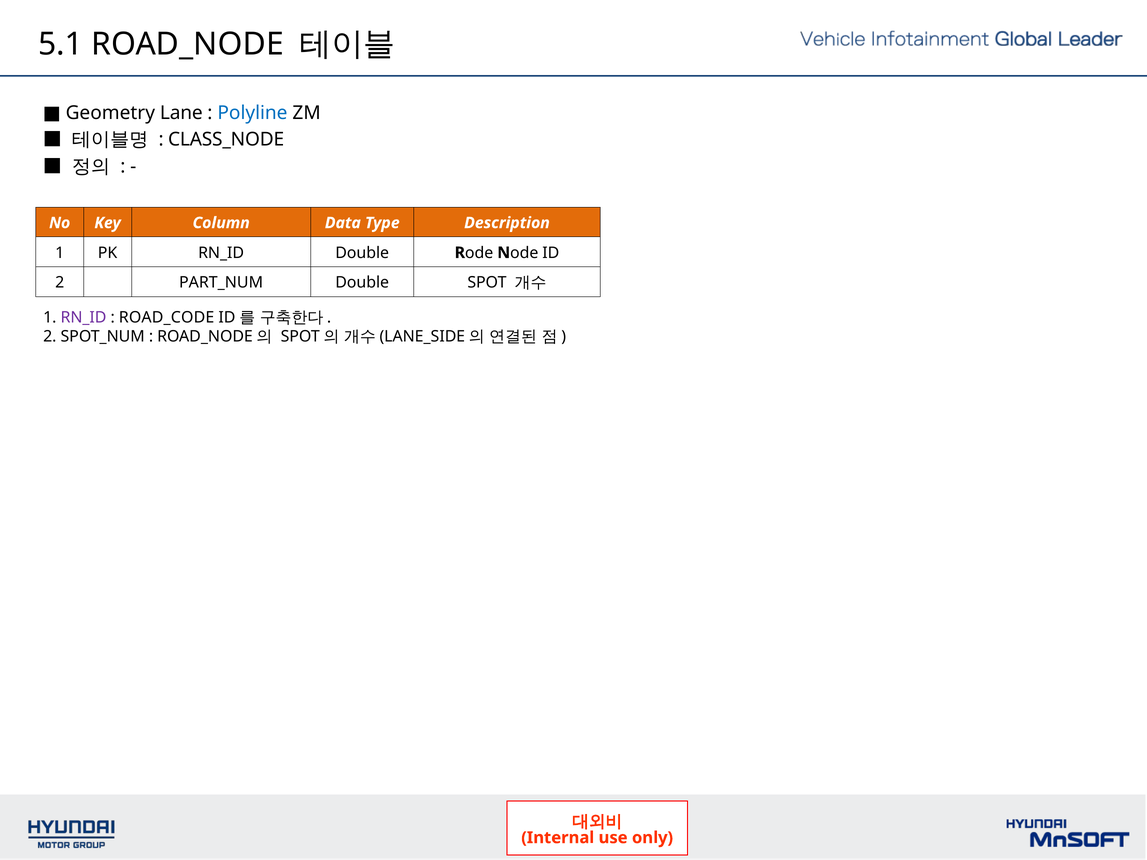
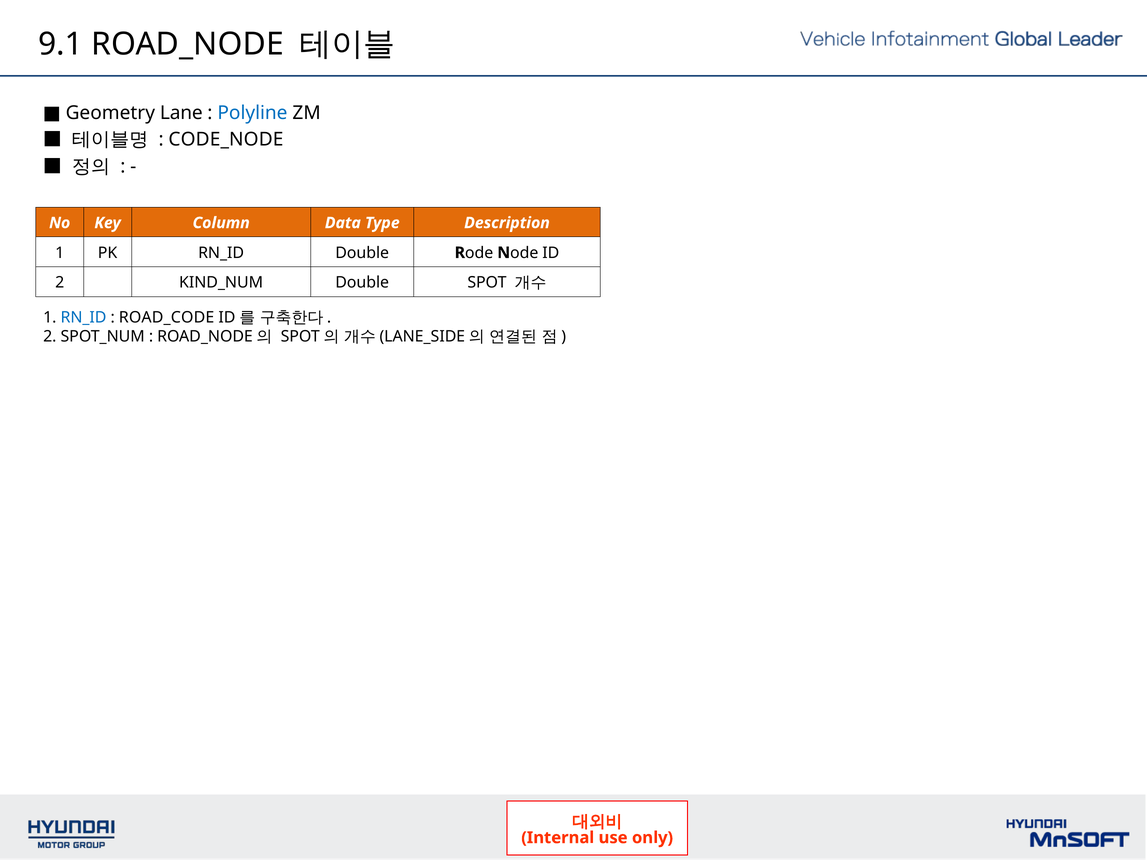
5.1: 5.1 -> 9.1
CLASS_NODE: CLASS_NODE -> CODE_NODE
PART_NUM: PART_NUM -> KIND_NUM
RN_ID at (84, 317) colour: purple -> blue
